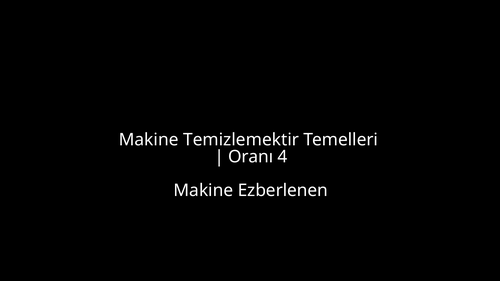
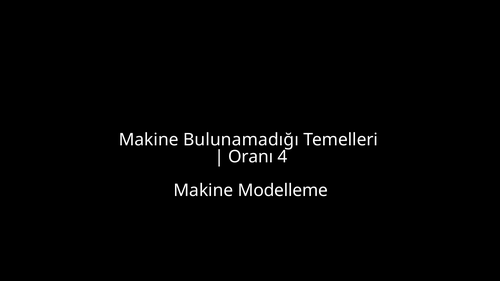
Temizlemektir: Temizlemektir -> Bulunamadığı
Ezberlenen: Ezberlenen -> Modelleme
